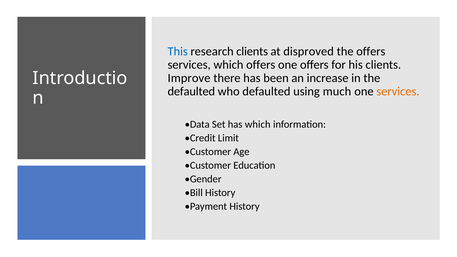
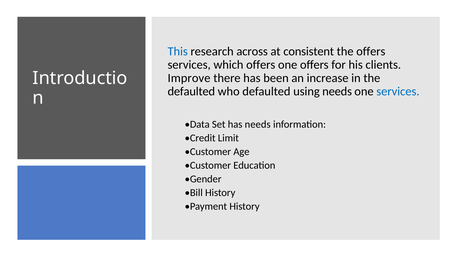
research clients: clients -> across
disproved: disproved -> consistent
using much: much -> needs
services at (398, 91) colour: orange -> blue
has which: which -> needs
